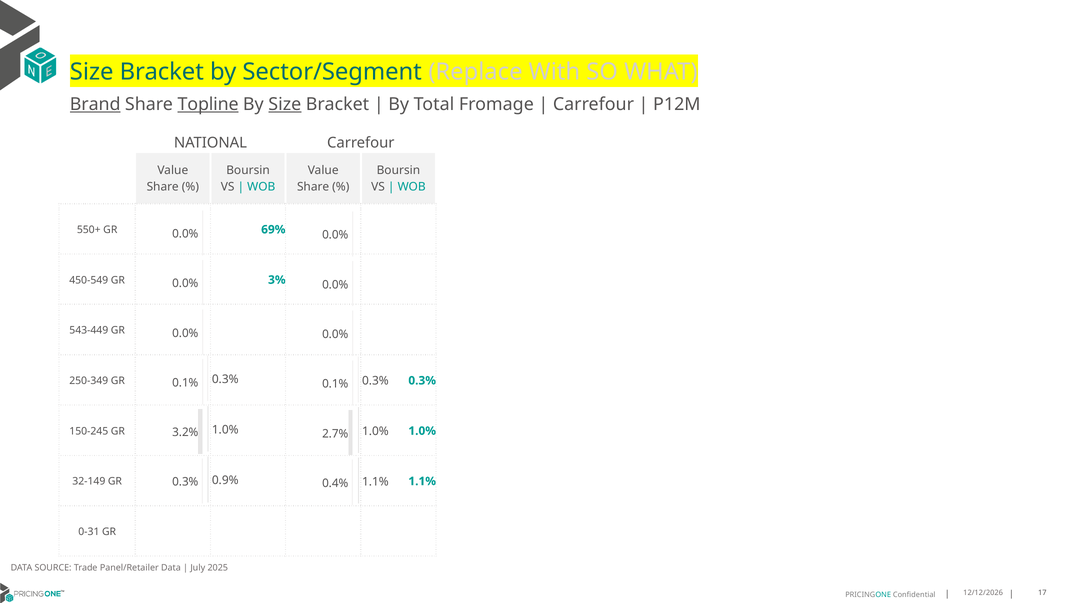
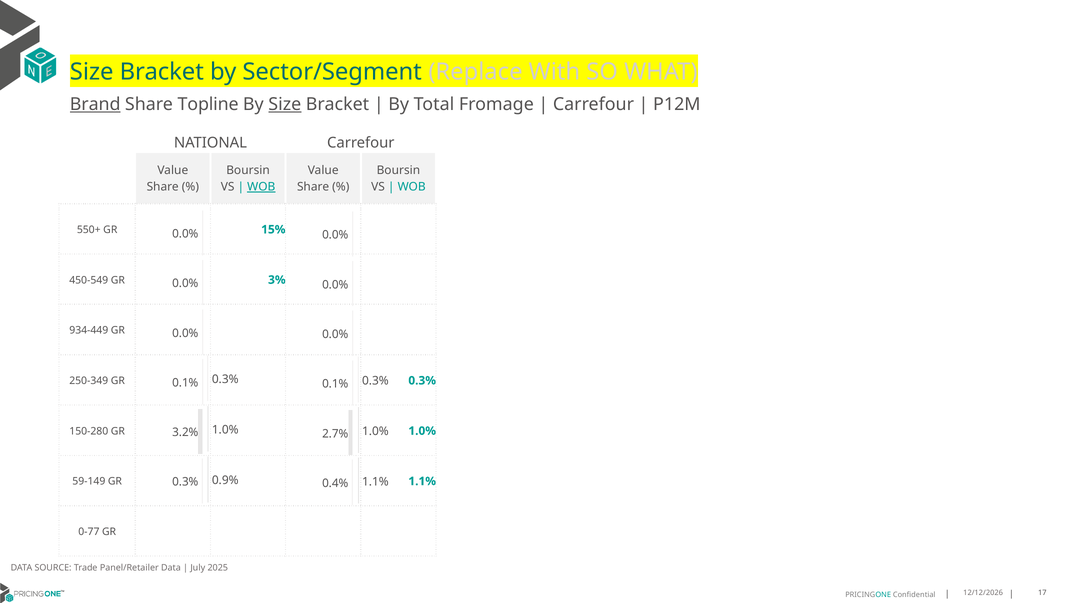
Topline underline: present -> none
WOB at (261, 187) underline: none -> present
69%: 69% -> 15%
543-449: 543-449 -> 934-449
150-245: 150-245 -> 150-280
32-149: 32-149 -> 59-149
0-31: 0-31 -> 0-77
